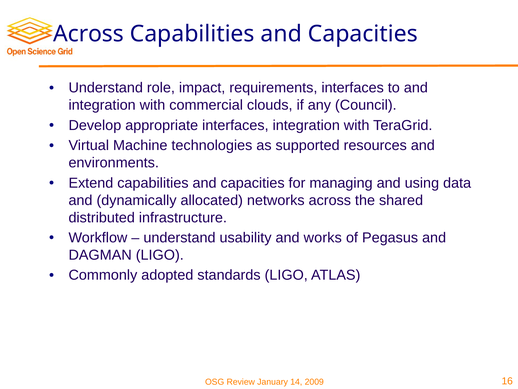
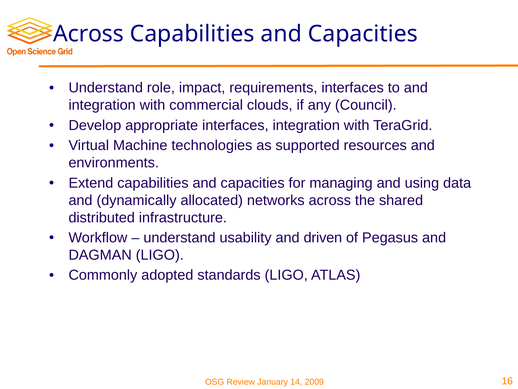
works: works -> driven
